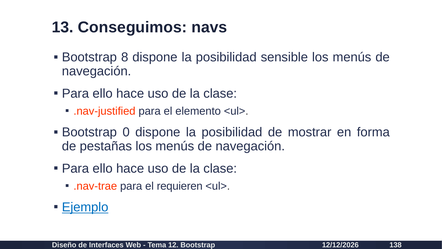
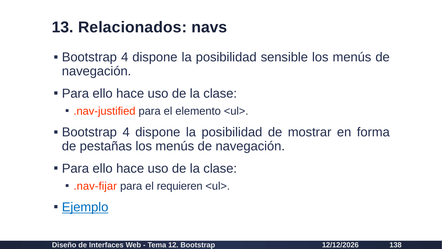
Conseguimos: Conseguimos -> Relacionados
8 at (125, 57): 8 -> 4
0 at (126, 132): 0 -> 4
.nav-trae: .nav-trae -> .nav-fijar
